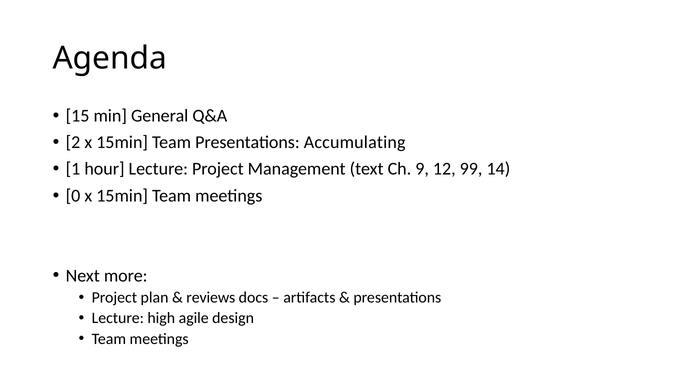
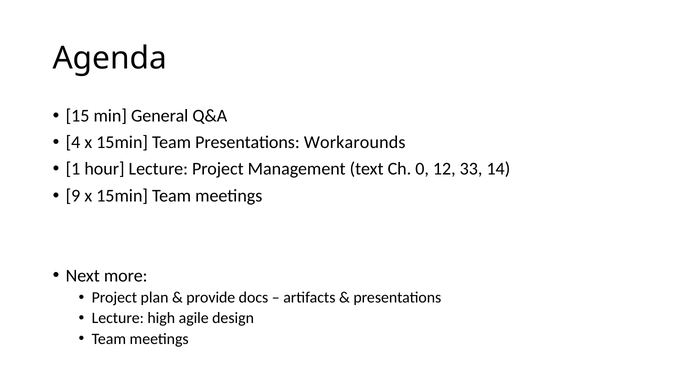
2: 2 -> 4
Accumulating: Accumulating -> Workarounds
9: 9 -> 0
99: 99 -> 33
0: 0 -> 9
reviews: reviews -> provide
